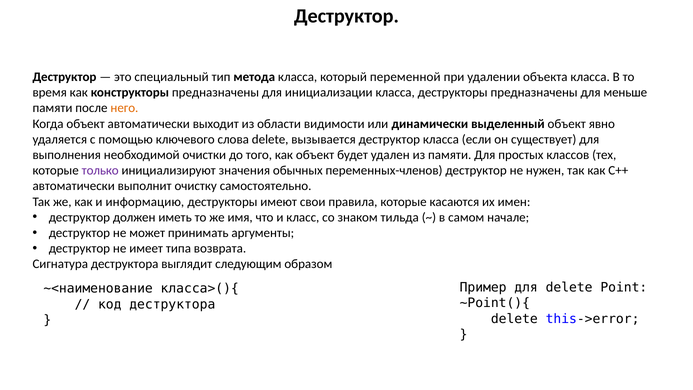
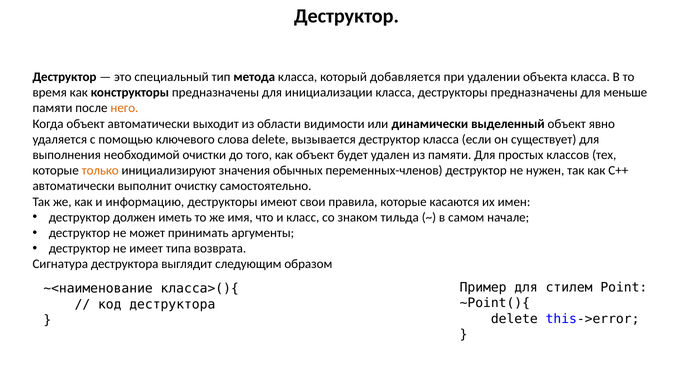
переменной: переменной -> добавляется
только colour: purple -> orange
для delete: delete -> стилем
